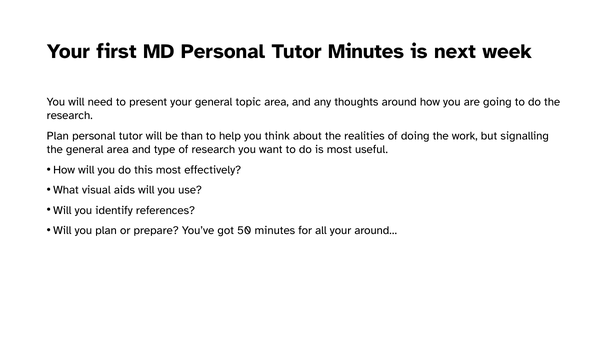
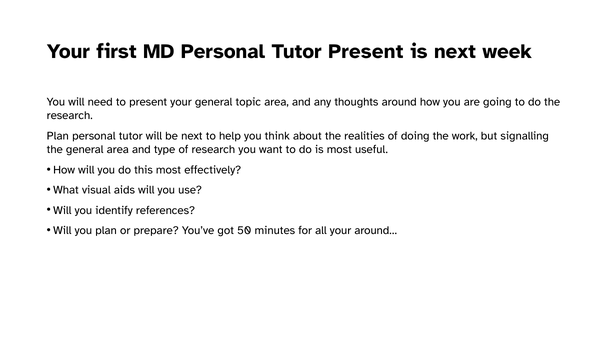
Tutor Minutes: Minutes -> Present
be than: than -> next
